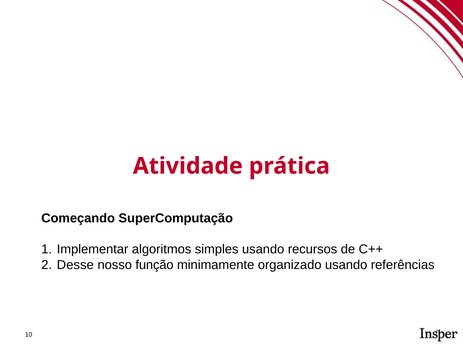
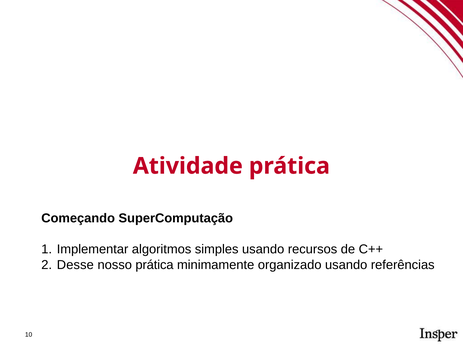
nosso função: função -> prática
